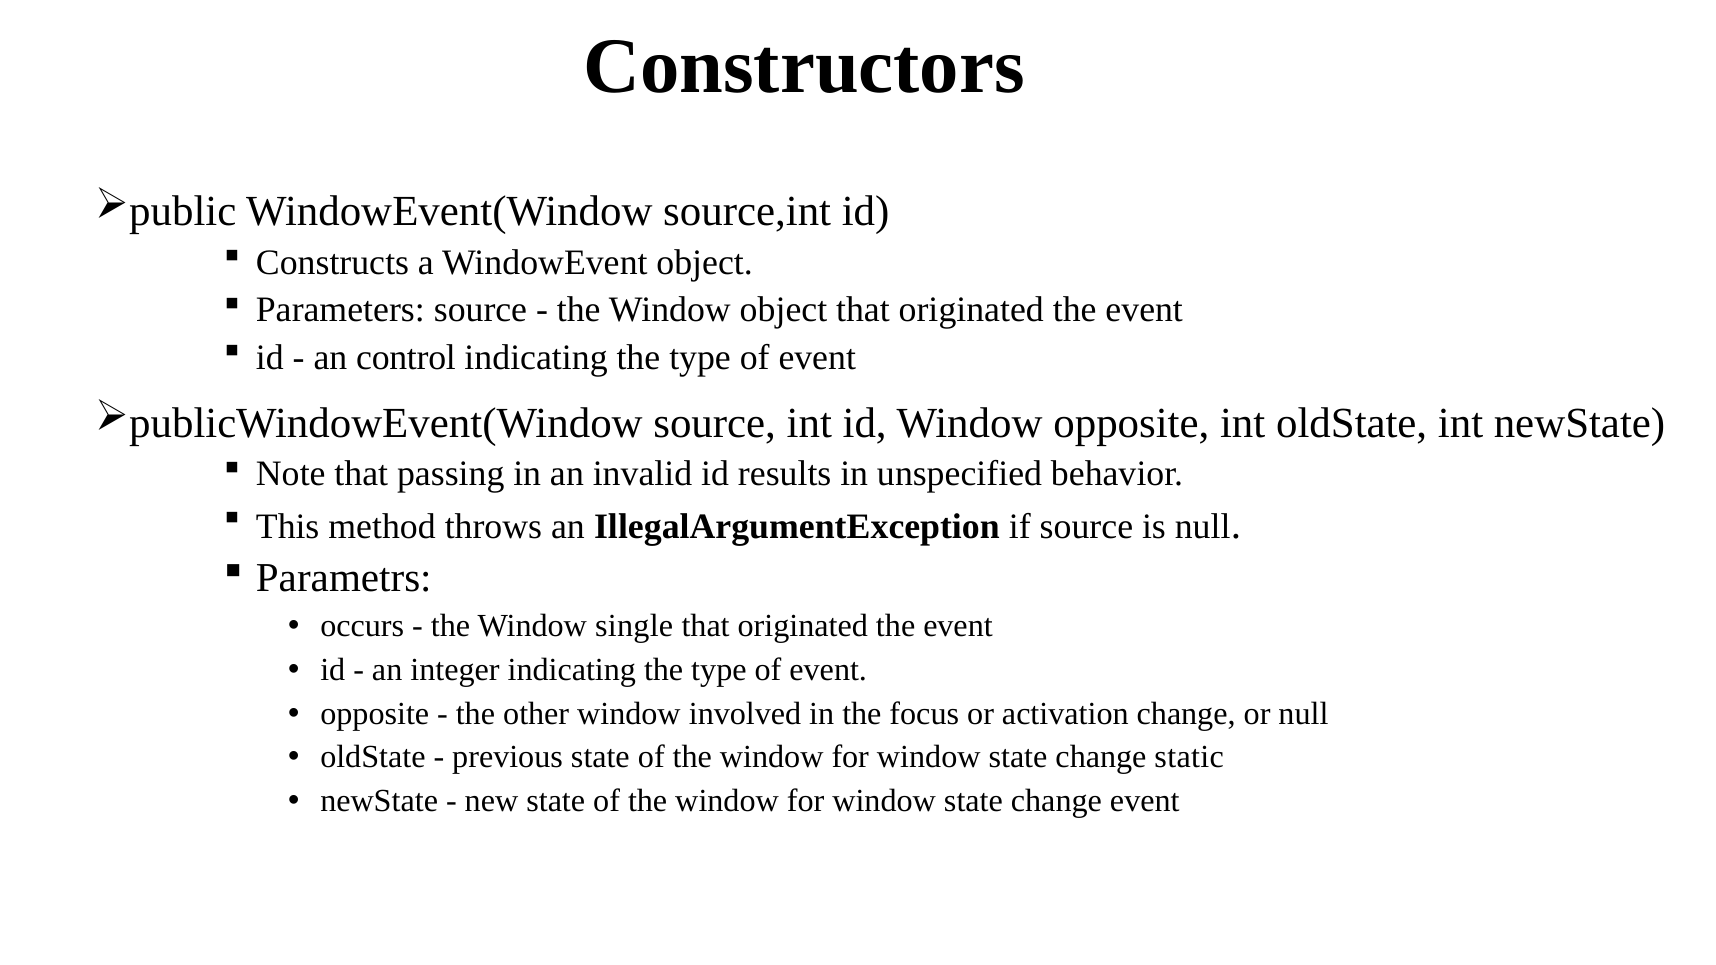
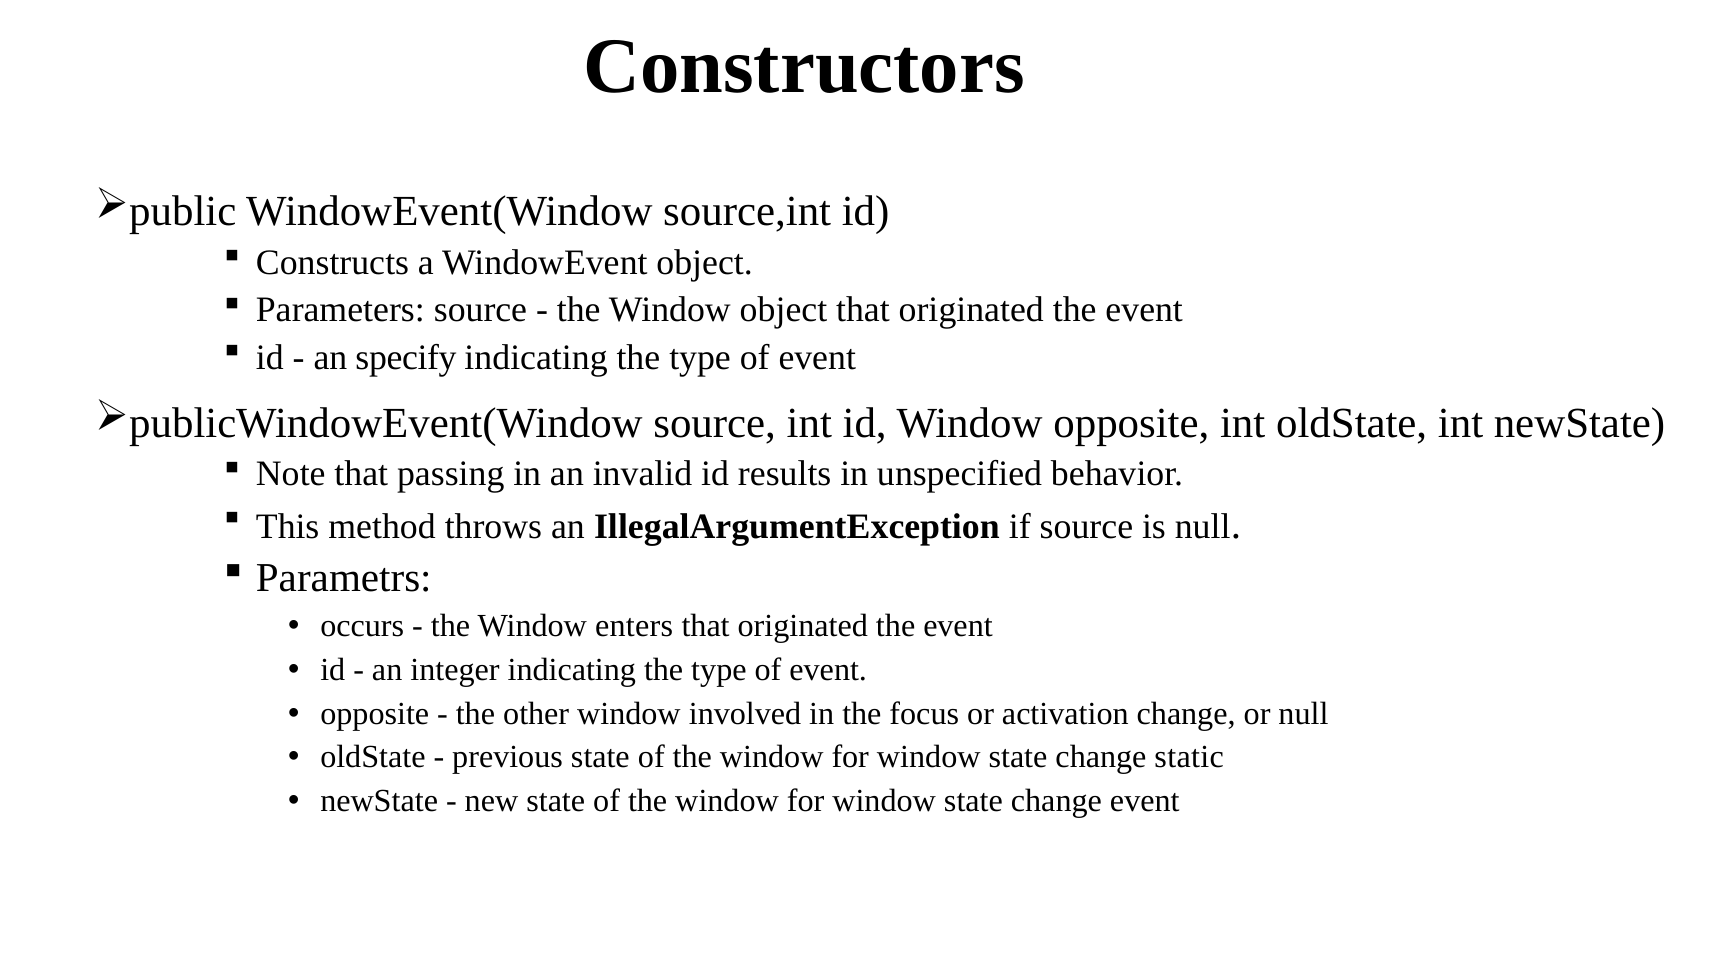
control: control -> specify
single: single -> enters
